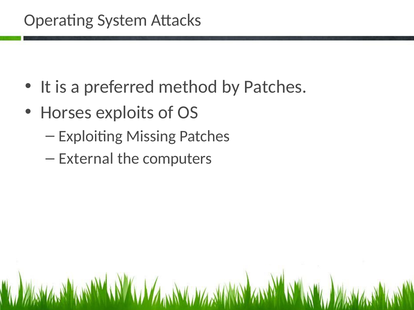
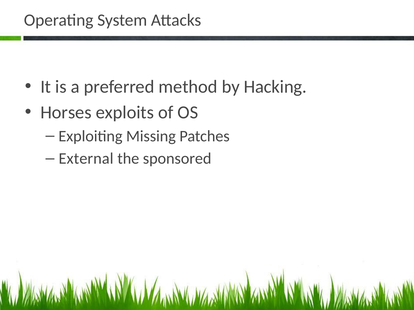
by Patches: Patches -> Hacking
computers: computers -> sponsored
